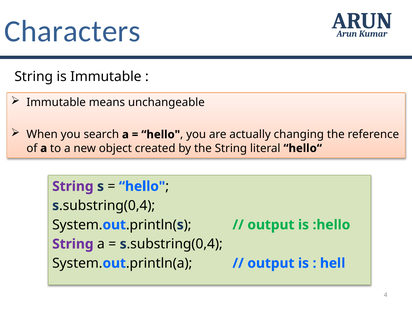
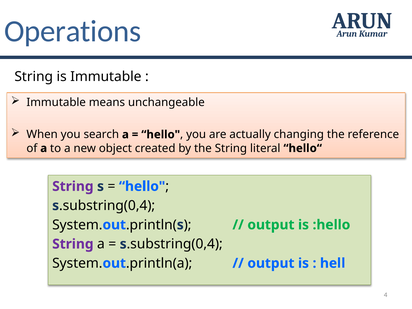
Characters: Characters -> Operations
